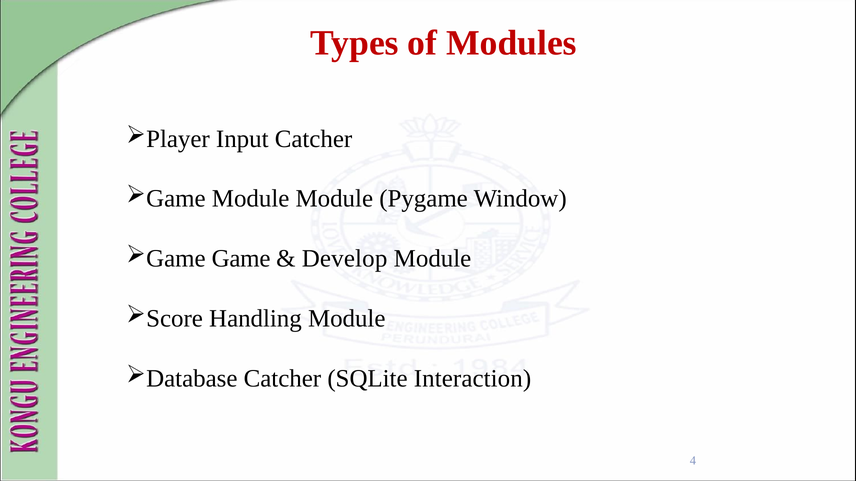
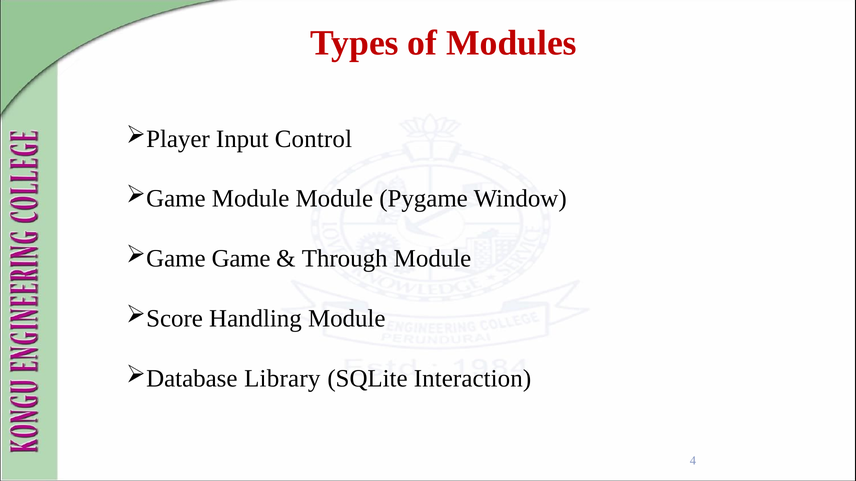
Input Catcher: Catcher -> Control
Develop: Develop -> Through
Catcher at (282, 379): Catcher -> Library
